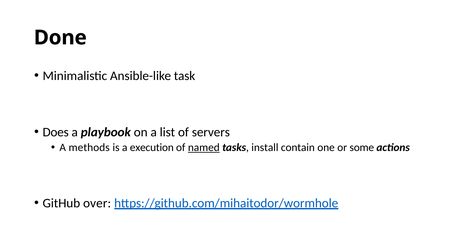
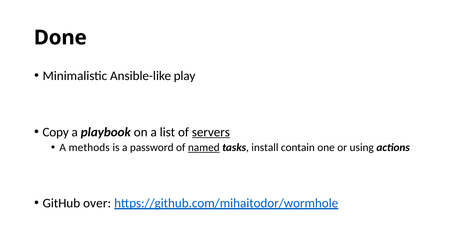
task: task -> play
Does: Does -> Copy
servers underline: none -> present
execution: execution -> password
some: some -> using
